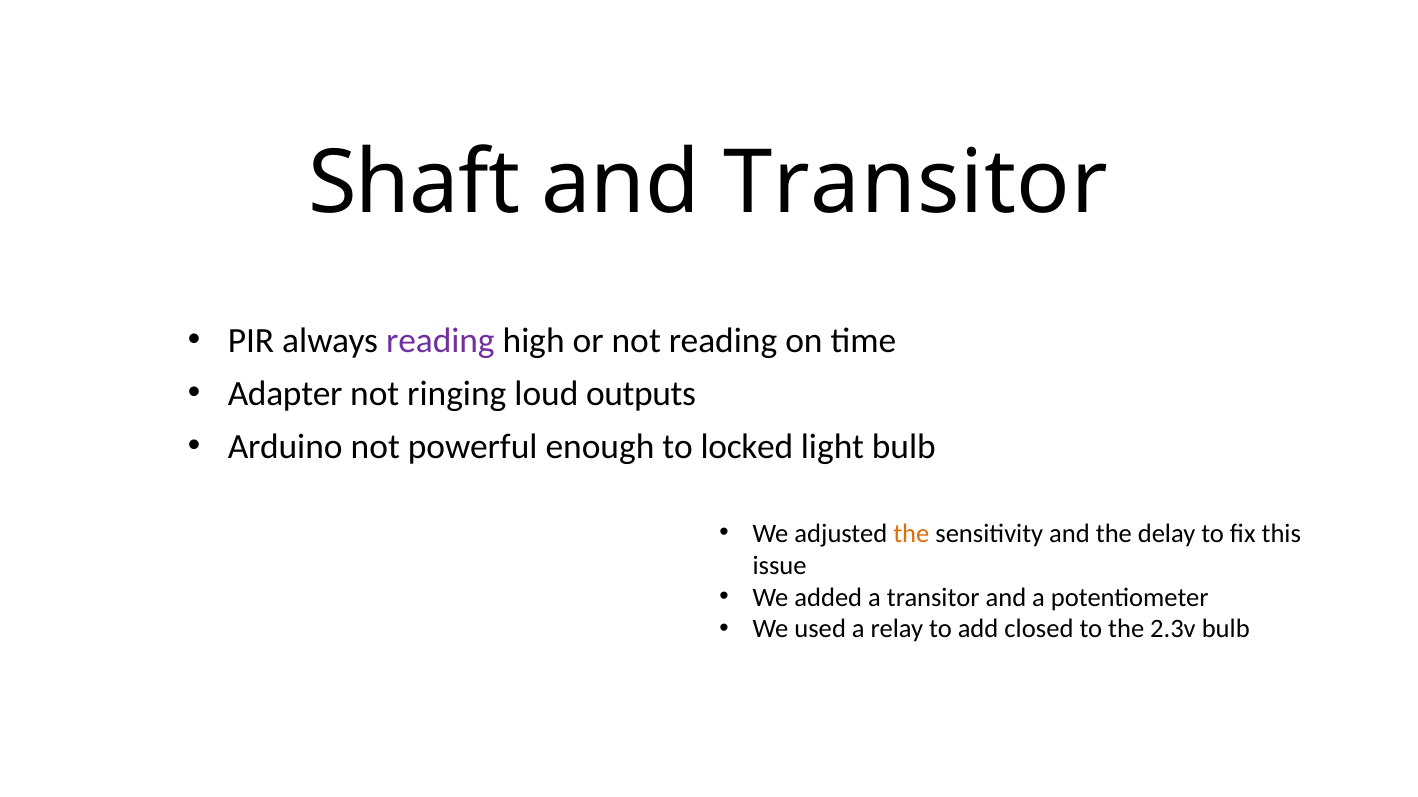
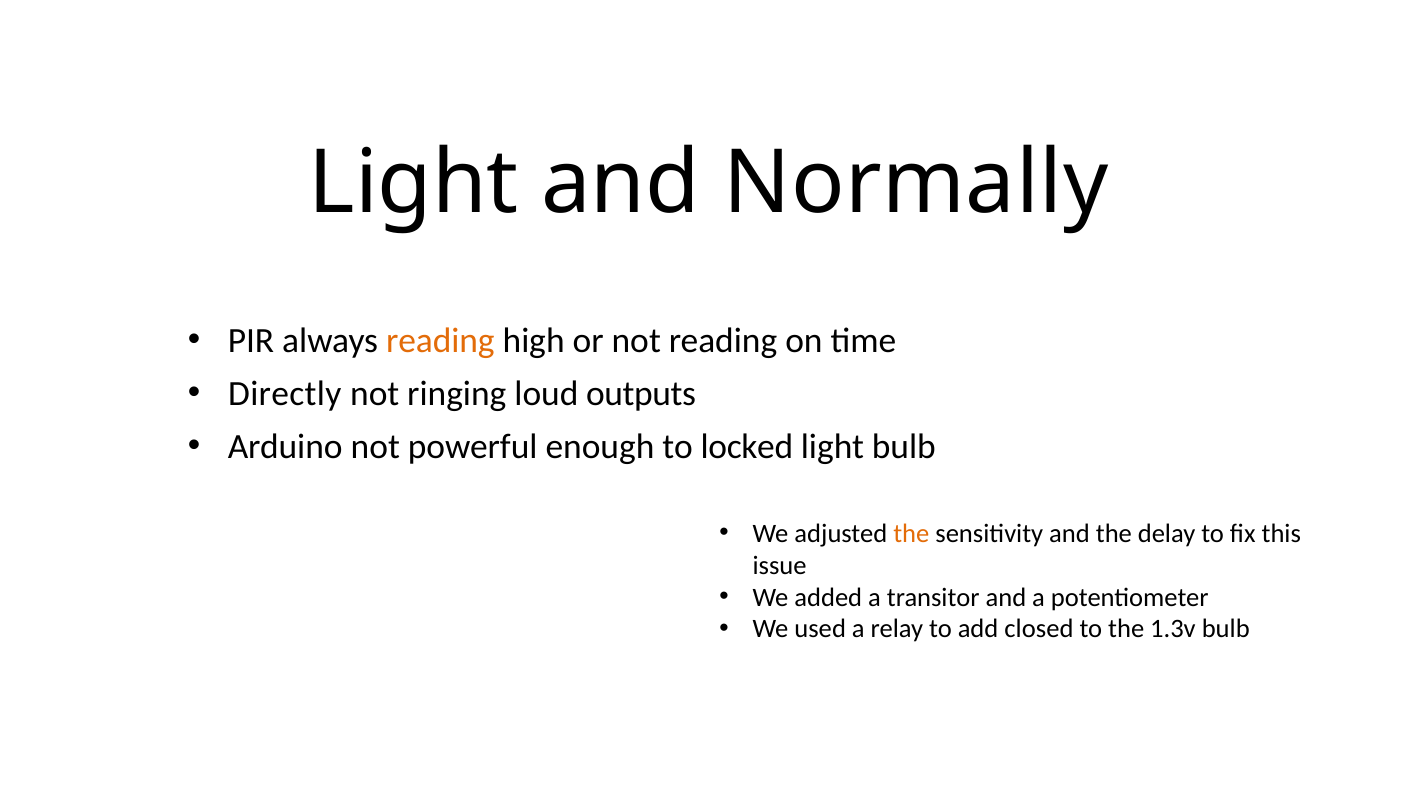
Shaft at (414, 183): Shaft -> Light
and Transitor: Transitor -> Normally
reading at (440, 341) colour: purple -> orange
Adapter: Adapter -> Directly
2.3v: 2.3v -> 1.3v
